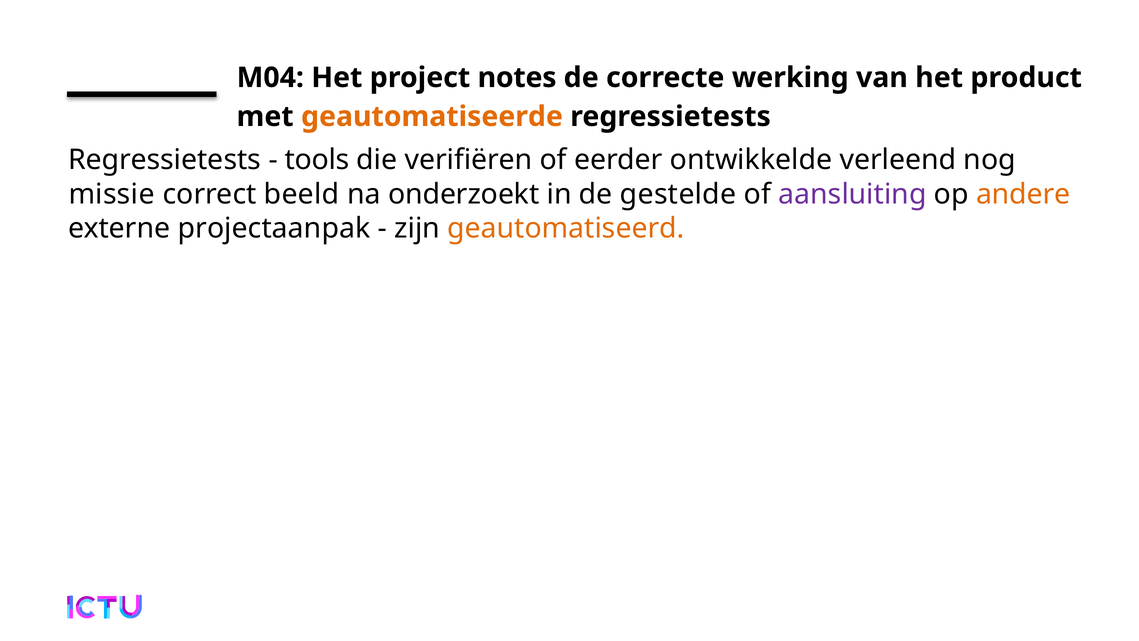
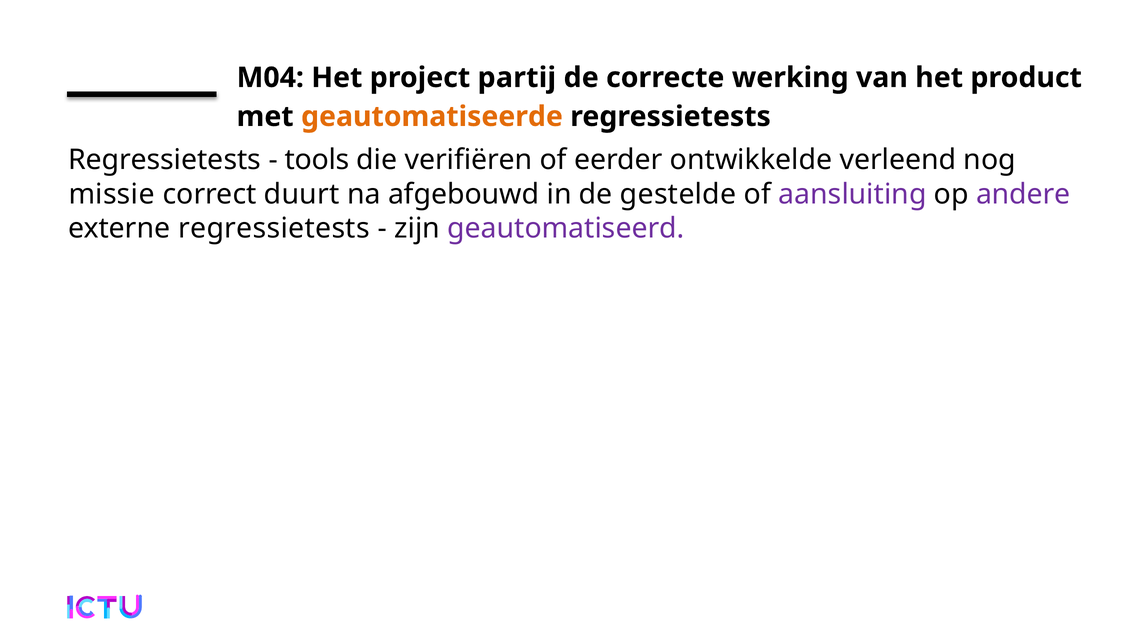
notes: notes -> partij
beeld: beeld -> duurt
onderzoekt: onderzoekt -> afgebouwd
andere colour: orange -> purple
externe projectaanpak: projectaanpak -> regressietests
geautomatiseerd colour: orange -> purple
